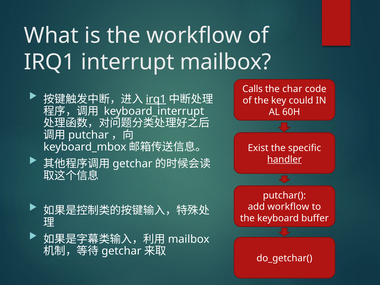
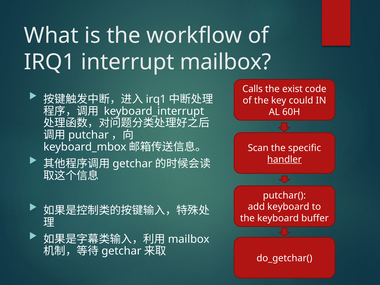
char: char -> exist
irq1 at (156, 99) underline: present -> none
Exist: Exist -> Scan
add workflow: workflow -> keyboard
